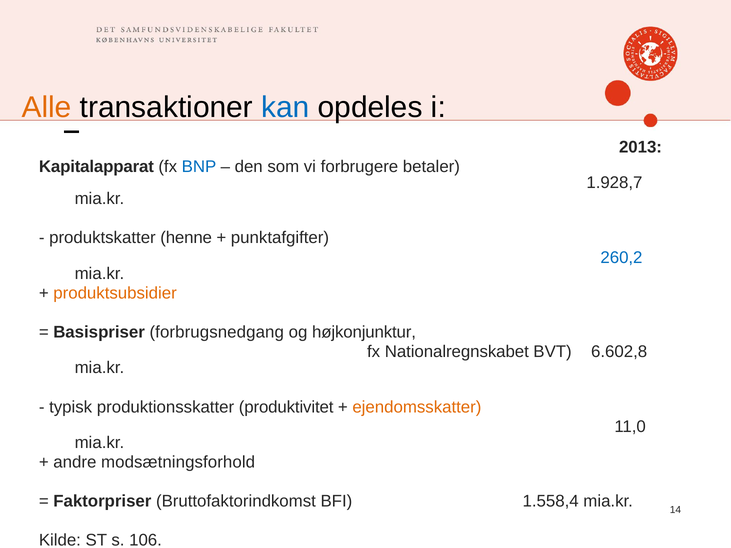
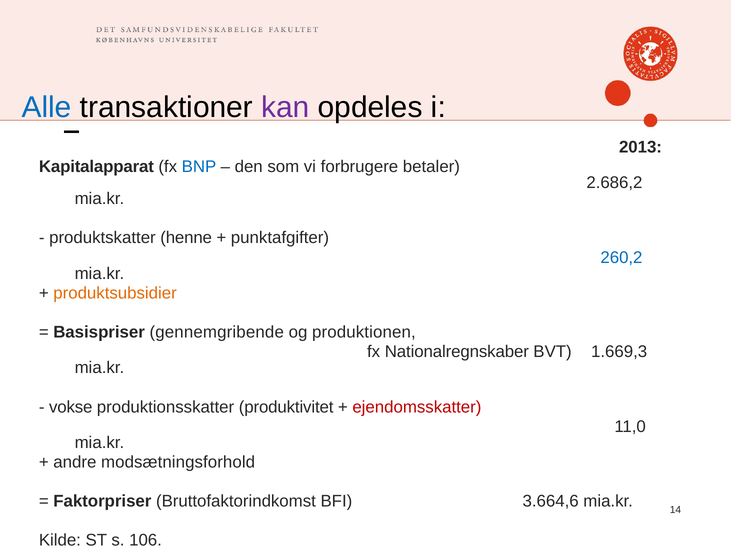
Alle colour: orange -> blue
kan colour: blue -> purple
1.928,7: 1.928,7 -> 2.686,2
forbrugsnedgang: forbrugsnedgang -> gennemgribende
højkonjunktur: højkonjunktur -> produktionen
Nationalregnskabet: Nationalregnskabet -> Nationalregnskaber
6.602,8: 6.602,8 -> 1.669,3
typisk: typisk -> vokse
ejendomsskatter colour: orange -> red
1.558,4: 1.558,4 -> 3.664,6
